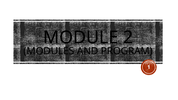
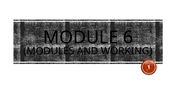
2: 2 -> 6
PROGRAM: PROGRAM -> WORKING
